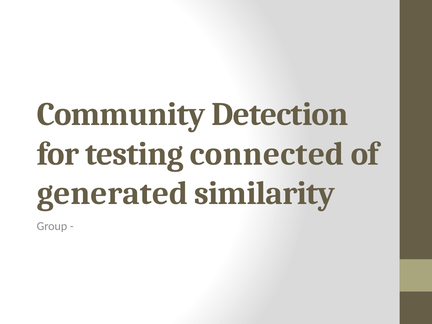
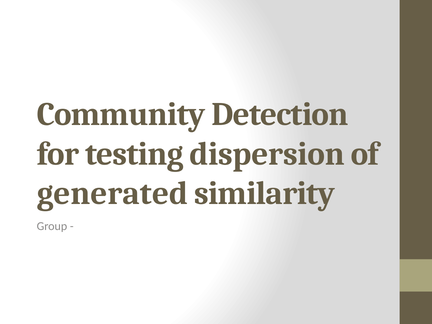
connected: connected -> dispersion
